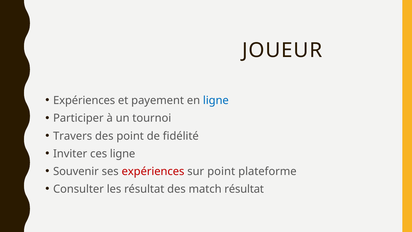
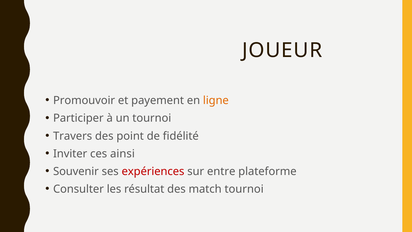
Expériences at (84, 100): Expériences -> Promouvoir
ligne at (216, 100) colour: blue -> orange
ces ligne: ligne -> ainsi
sur point: point -> entre
match résultat: résultat -> tournoi
